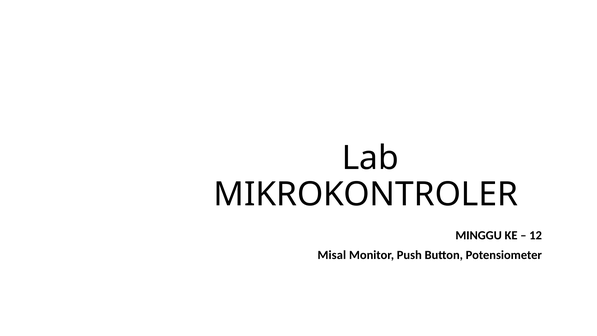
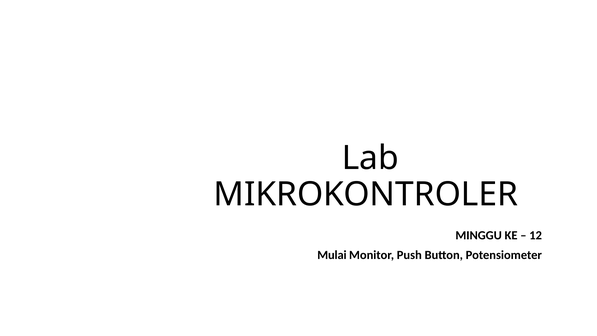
Misal: Misal -> Mulai
